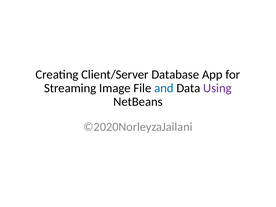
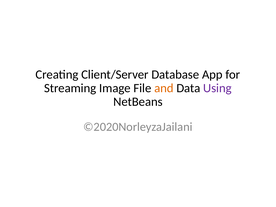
and colour: blue -> orange
